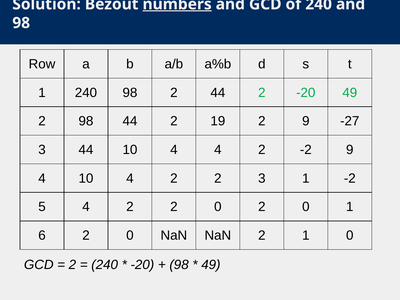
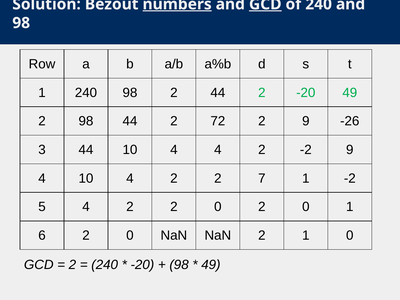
GCD at (265, 4) underline: none -> present
19: 19 -> 72
-27: -27 -> -26
2 3: 3 -> 7
